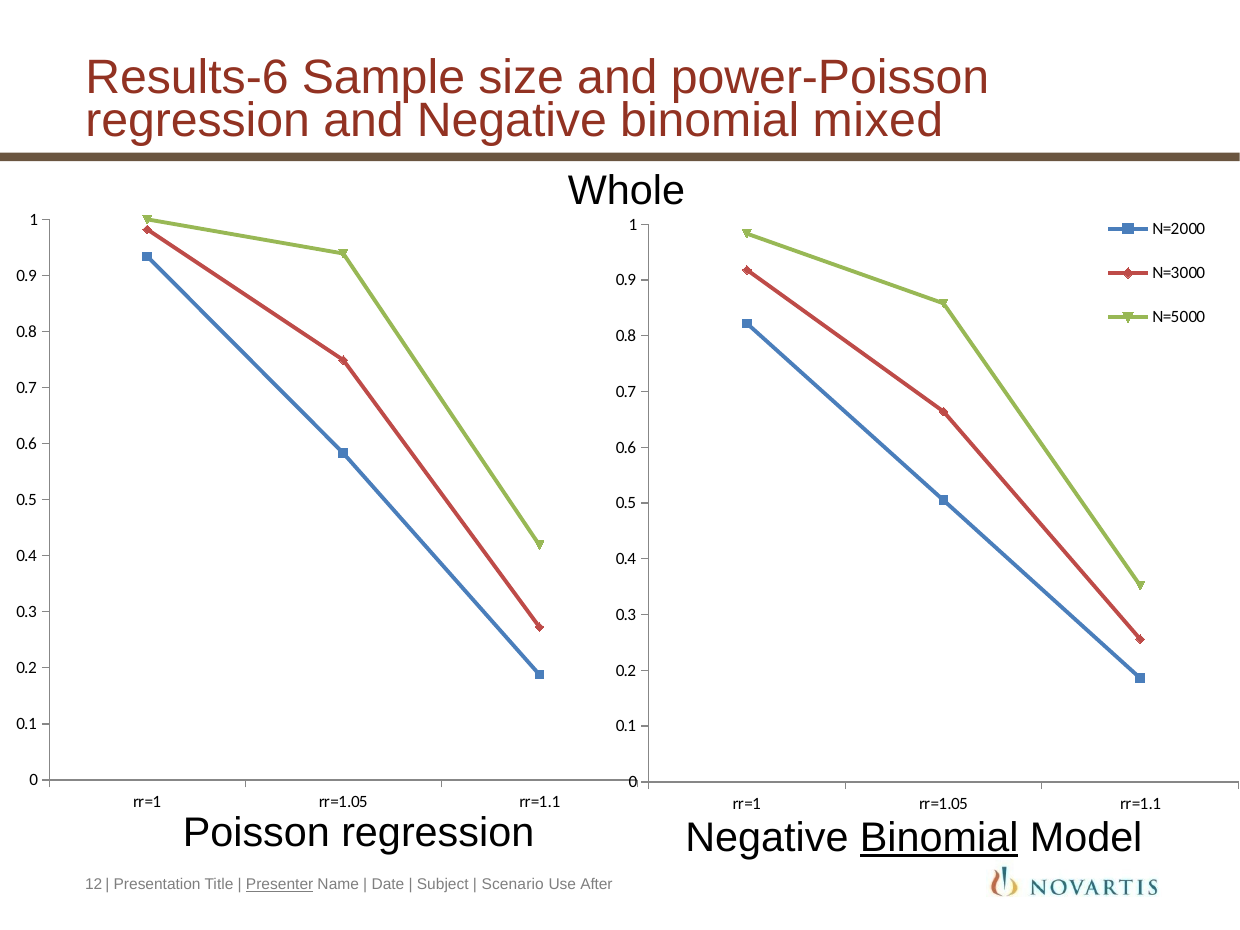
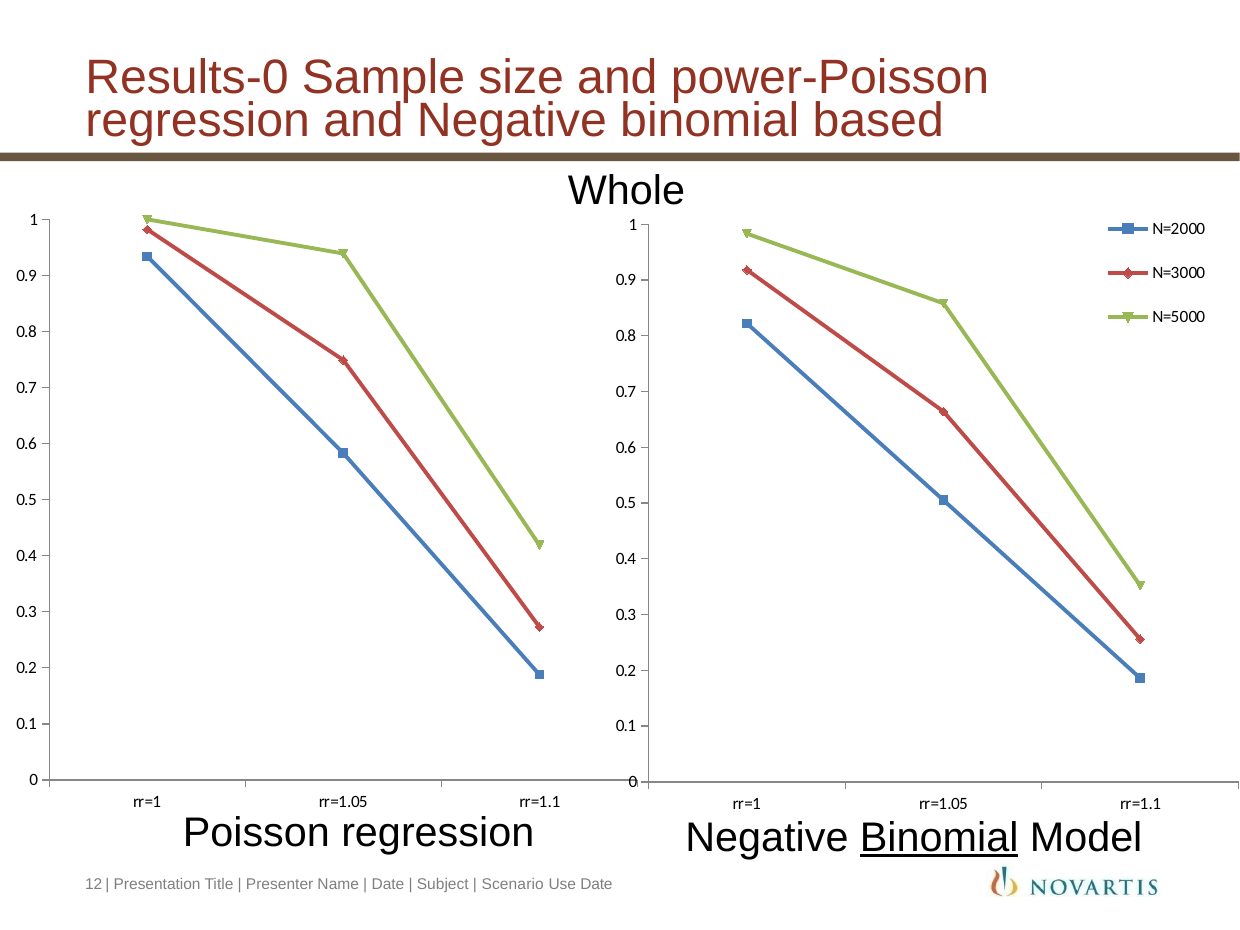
Results-6: Results-6 -> Results-0
mixed: mixed -> based
Presenter underline: present -> none
Use After: After -> Date
